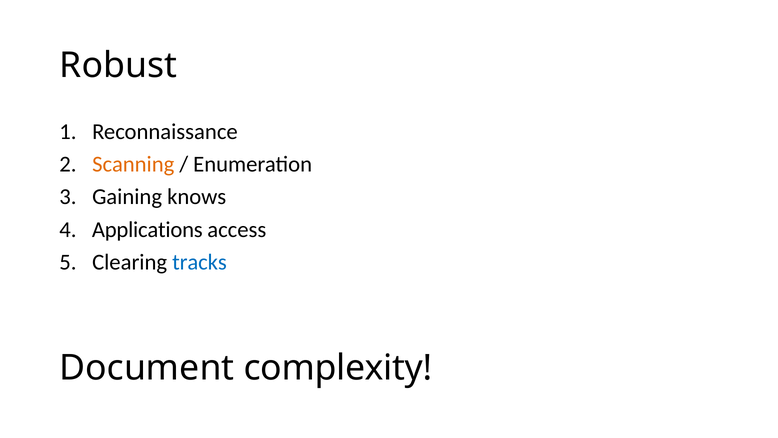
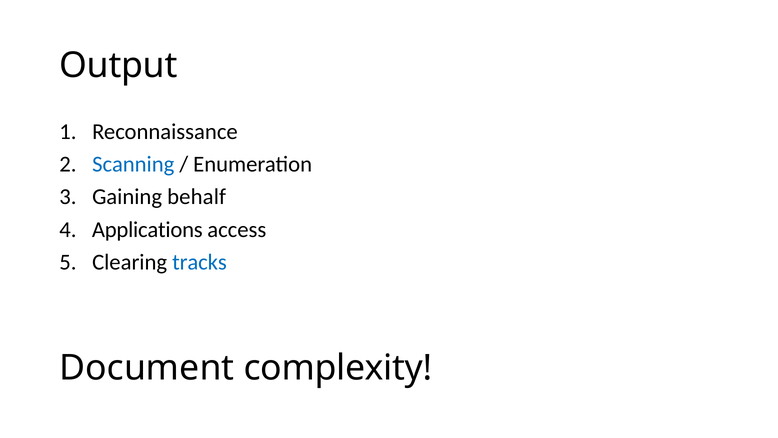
Robust: Robust -> Output
Scanning colour: orange -> blue
knows: knows -> behalf
